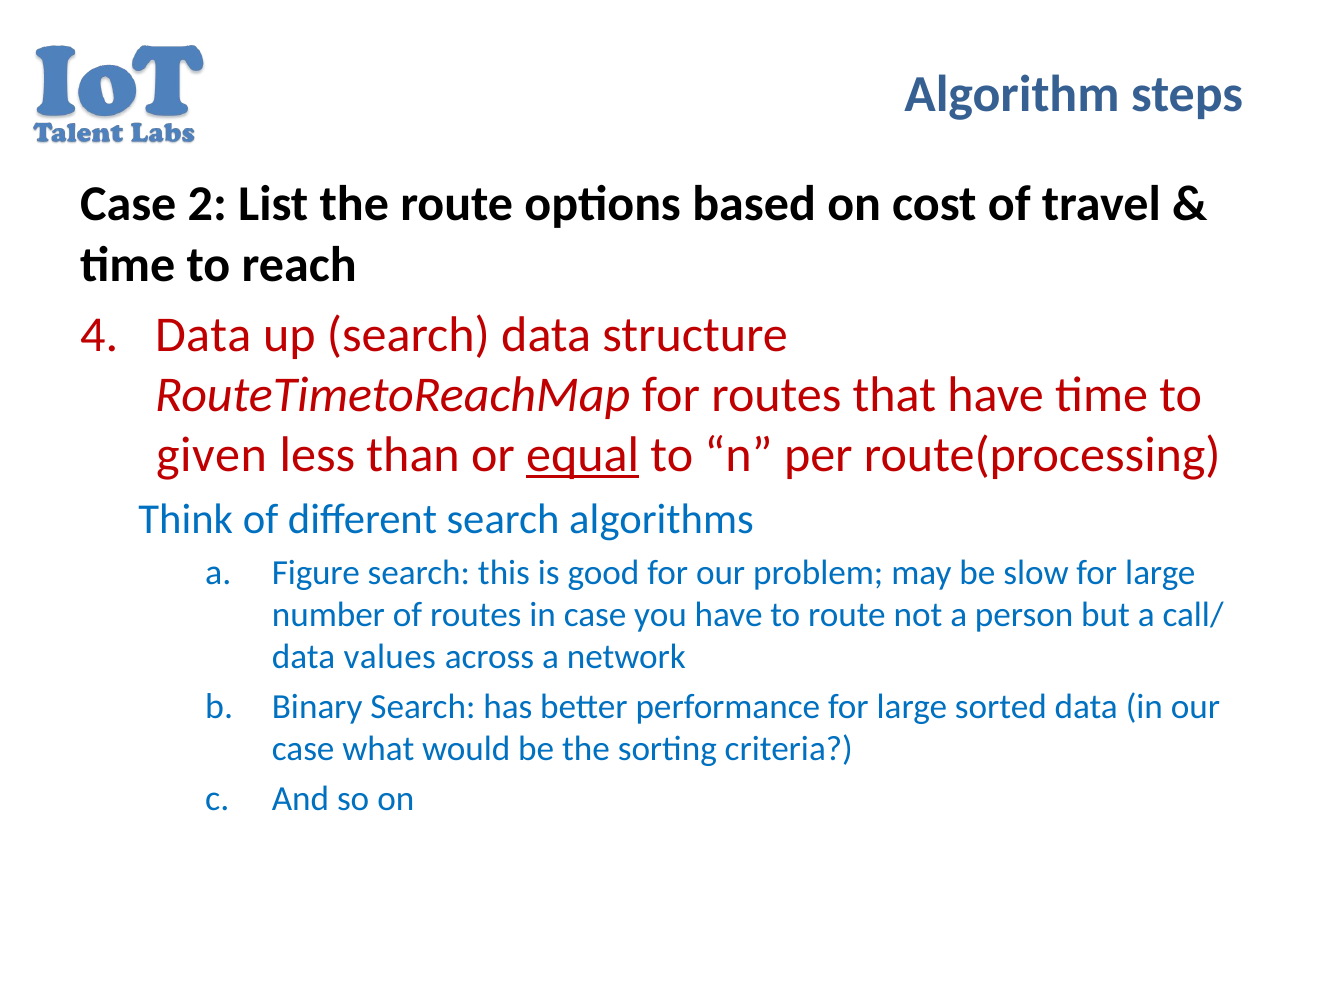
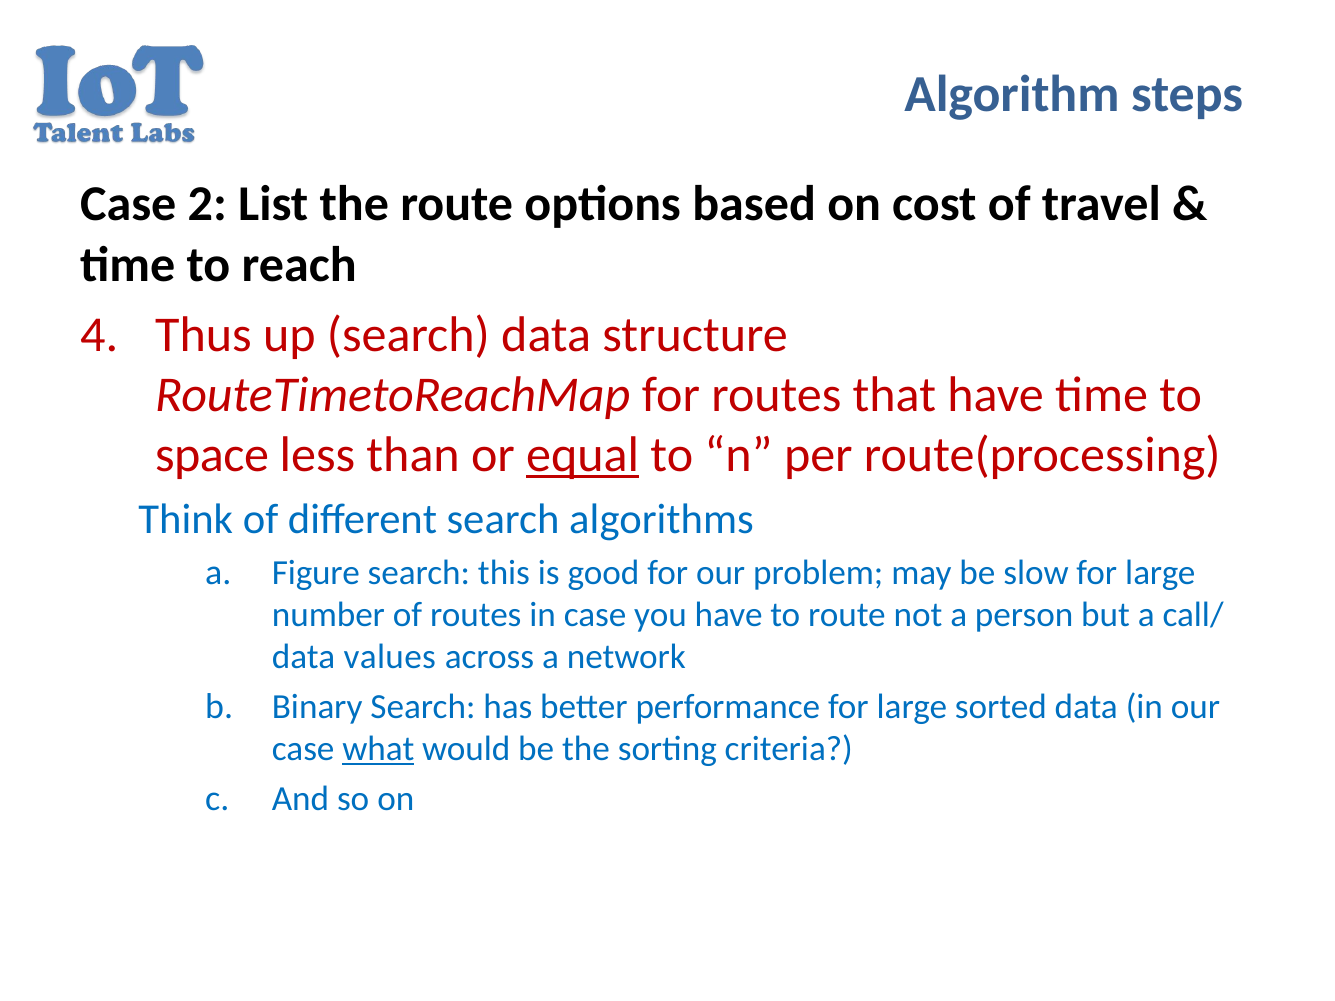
Data at (203, 335): Data -> Thus
given: given -> space
what underline: none -> present
